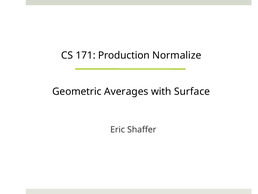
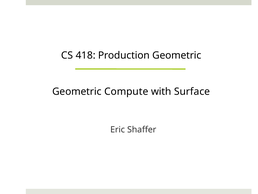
171: 171 -> 418
Production Normalize: Normalize -> Geometric
Averages: Averages -> Compute
